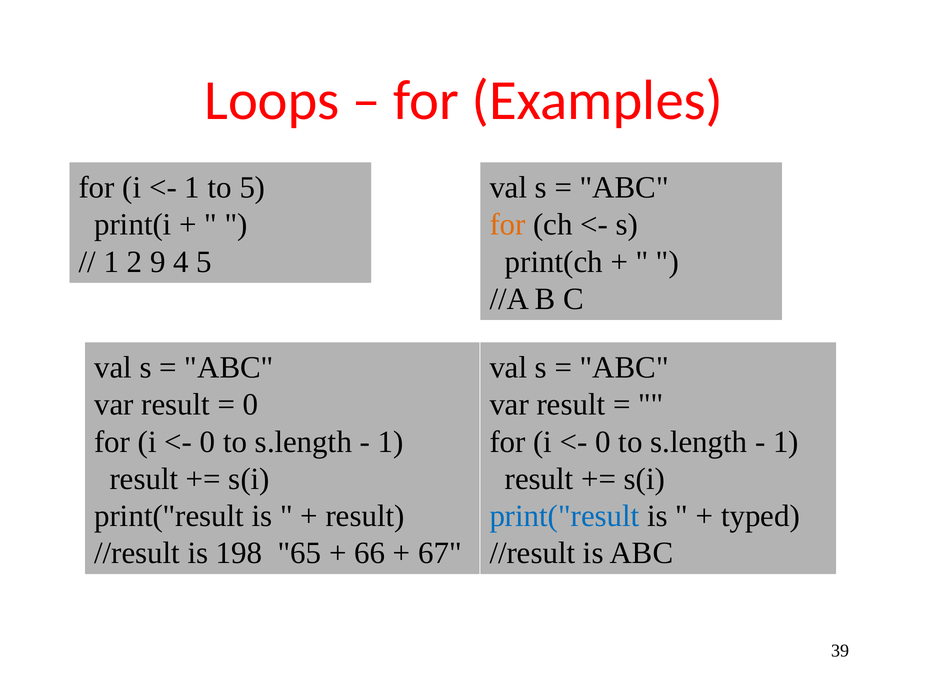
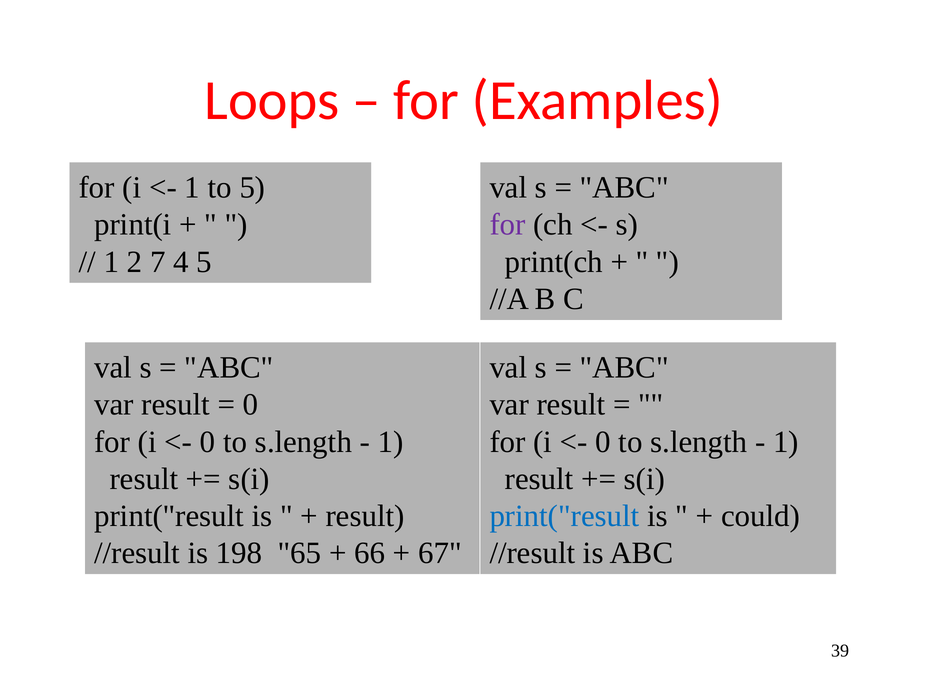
for at (508, 225) colour: orange -> purple
9: 9 -> 7
typed: typed -> could
